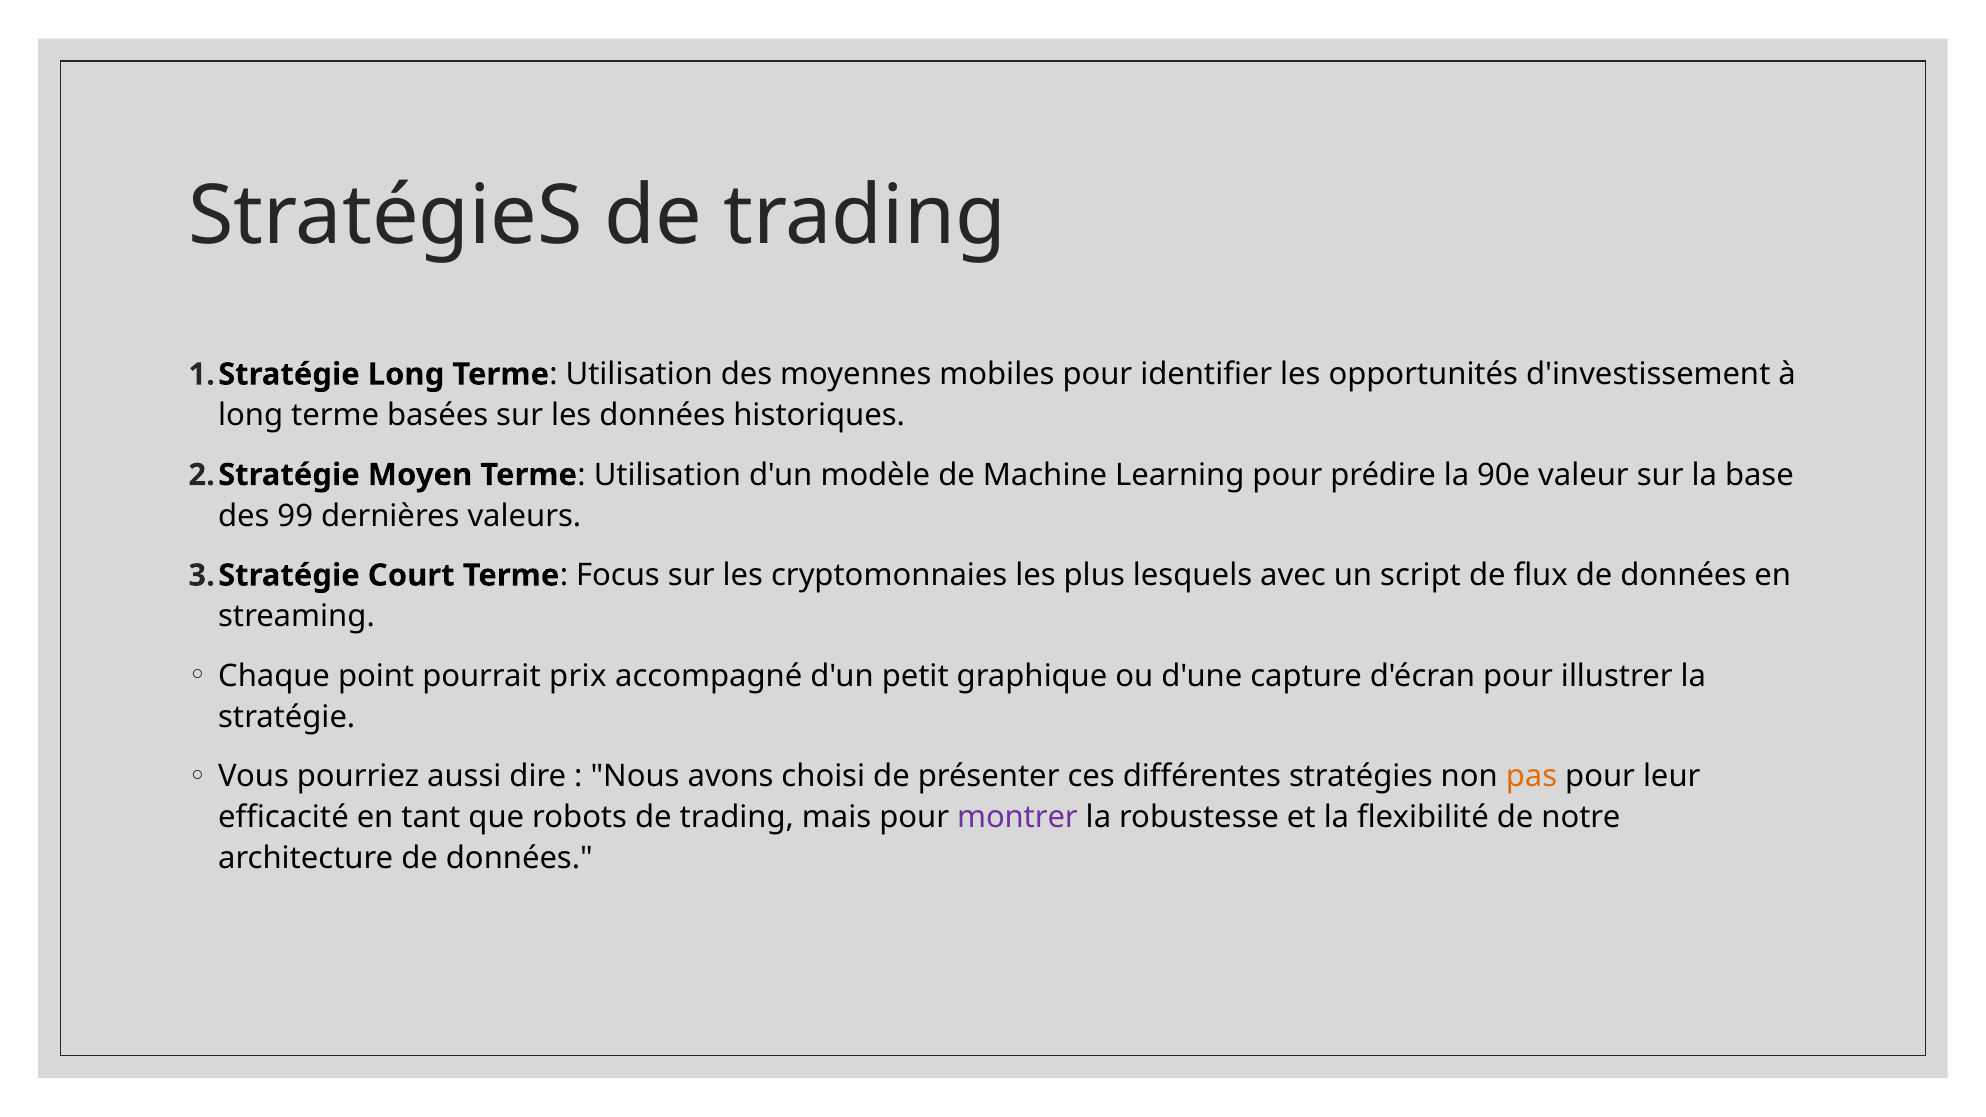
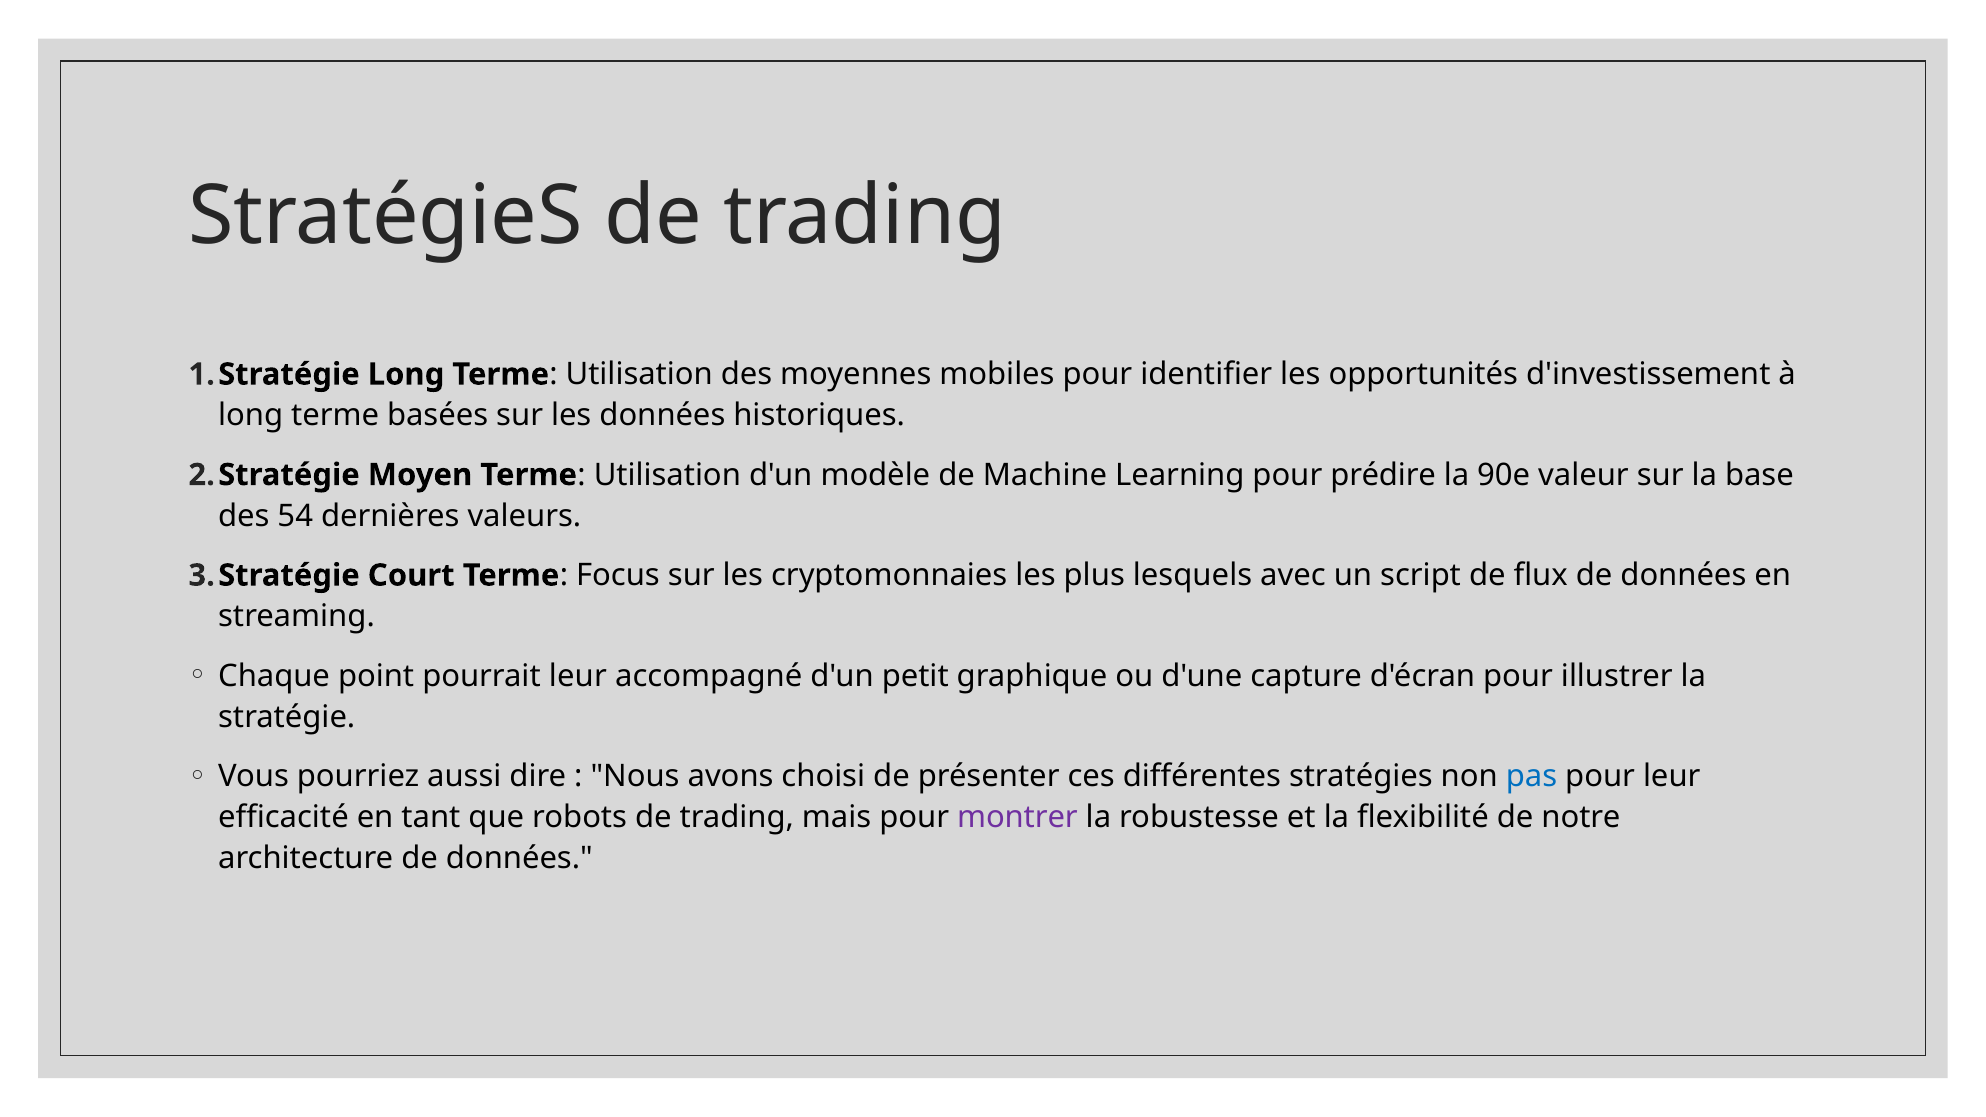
99: 99 -> 54
pourrait prix: prix -> leur
pas colour: orange -> blue
